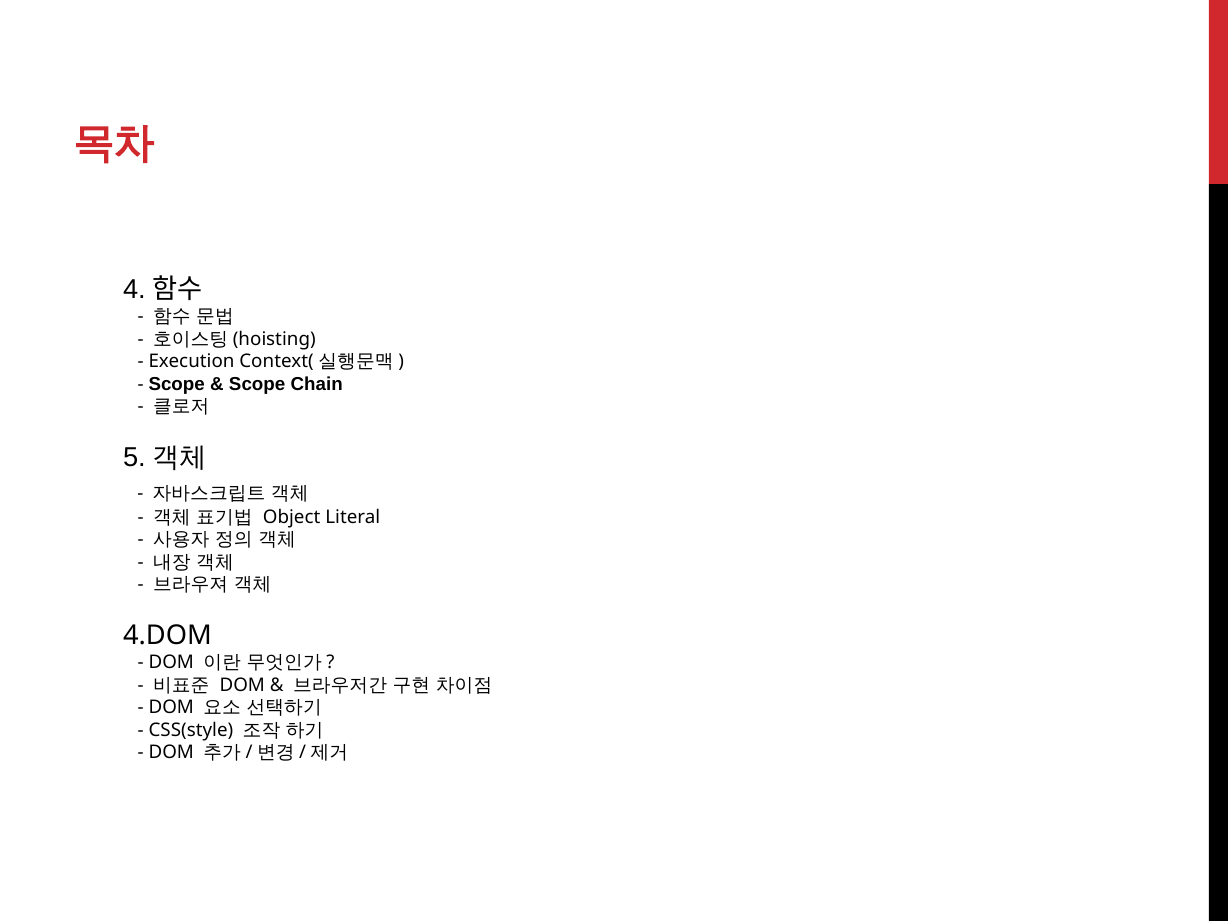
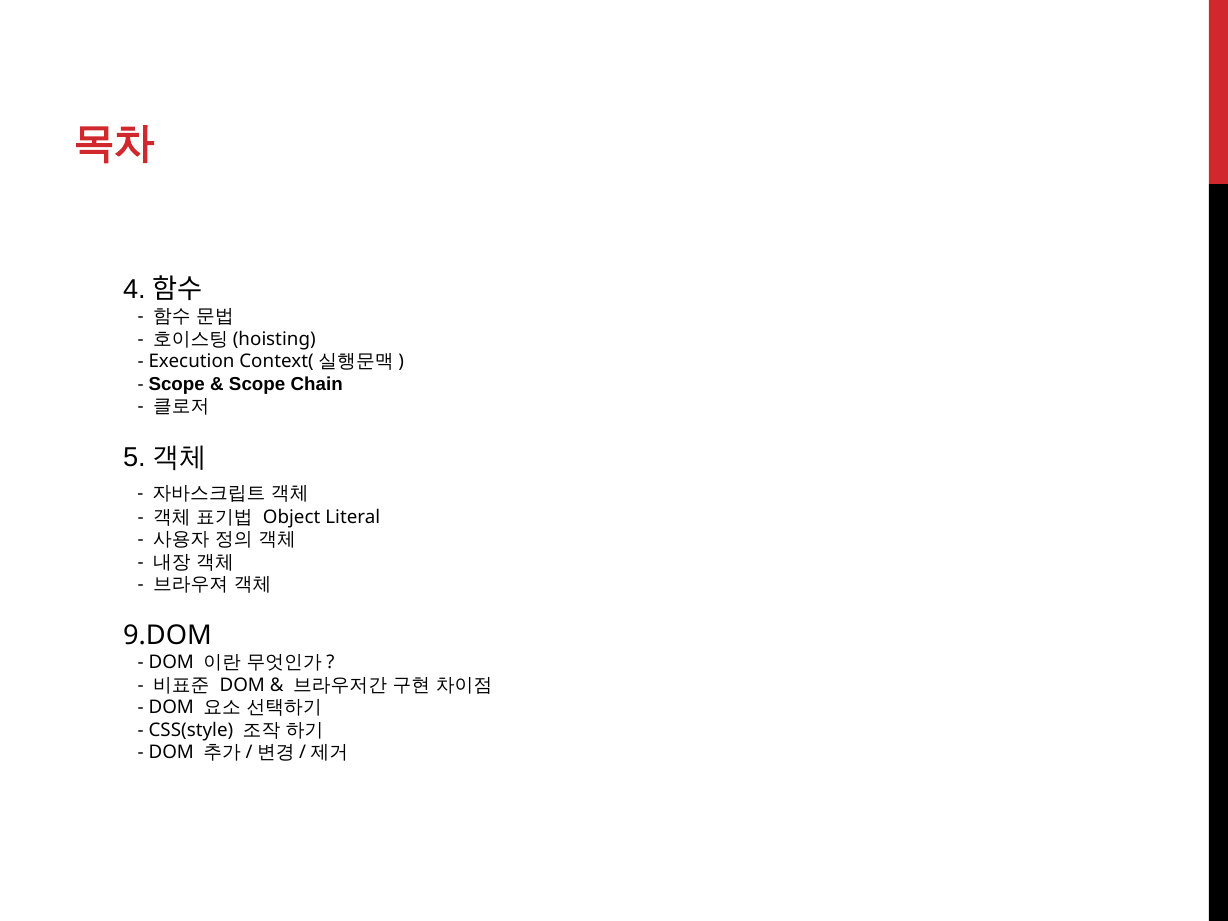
4.DOM: 4.DOM -> 9.DOM
